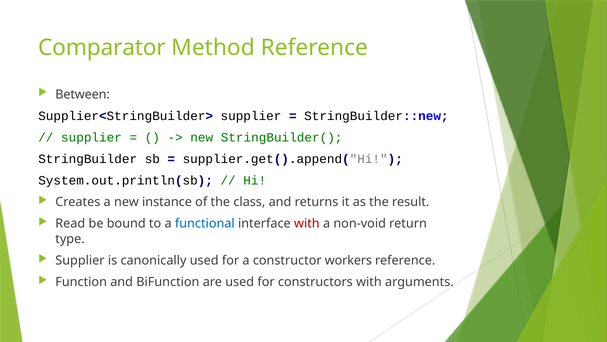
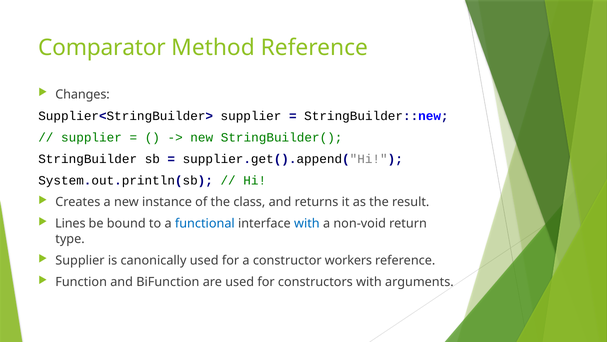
Between: Between -> Changes
Read: Read -> Lines
with at (307, 223) colour: red -> blue
